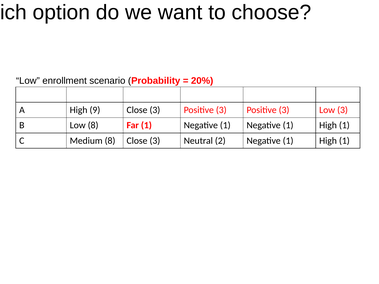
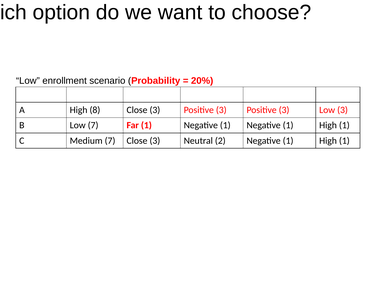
9: 9 -> 8
Low 8: 8 -> 7
Medium 8: 8 -> 7
